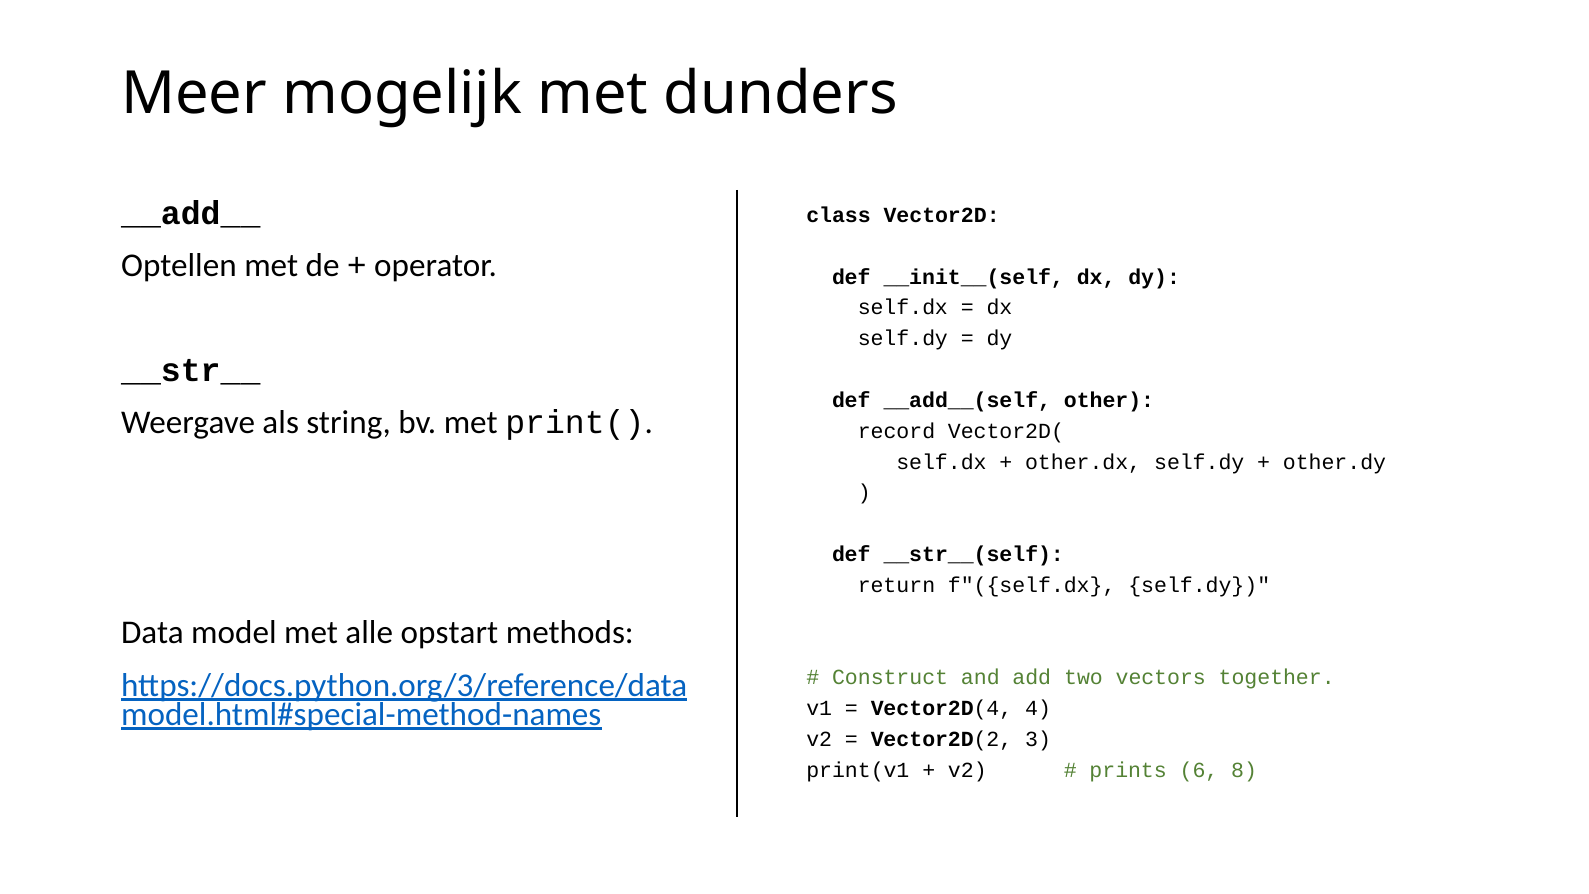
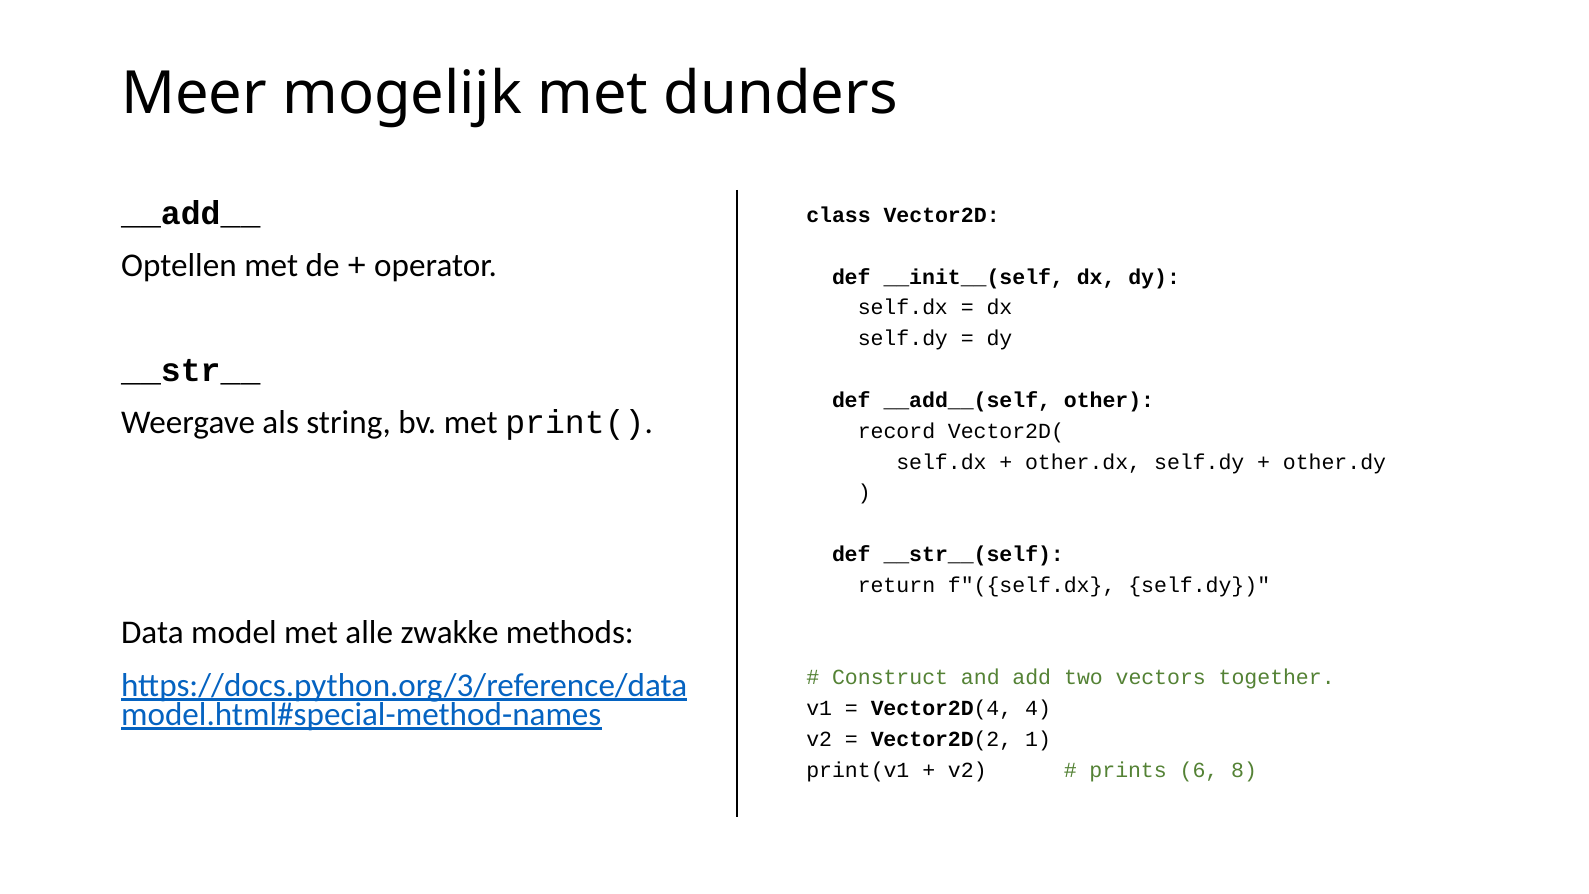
opstart: opstart -> zwakke
3: 3 -> 1
